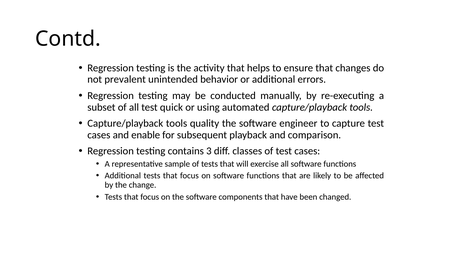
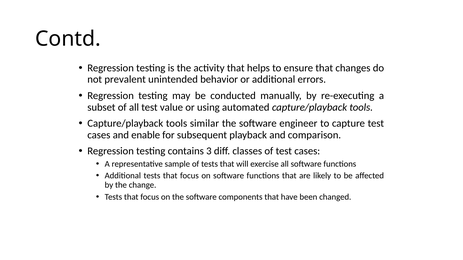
quick: quick -> value
quality: quality -> similar
